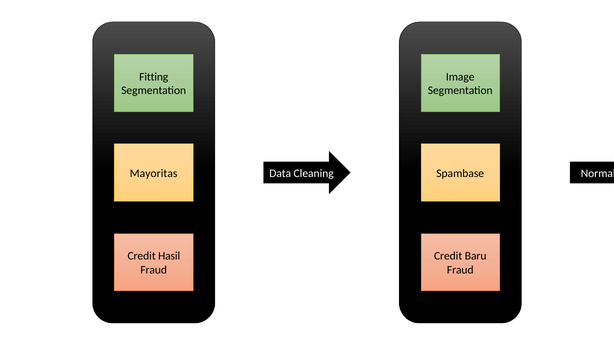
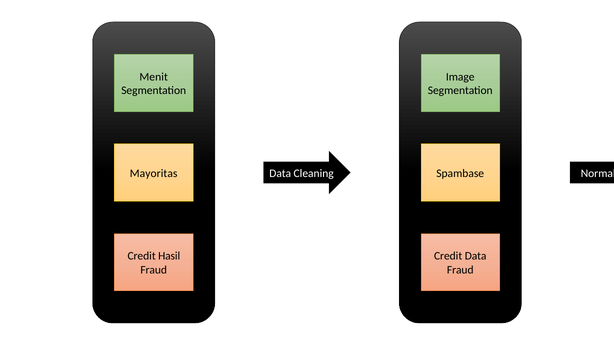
Fitting: Fitting -> Menit
Credit Baru: Baru -> Data
